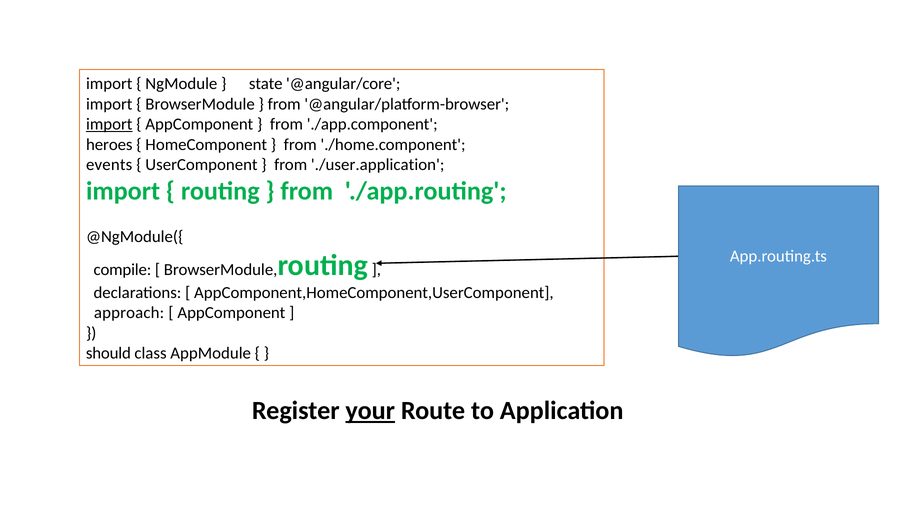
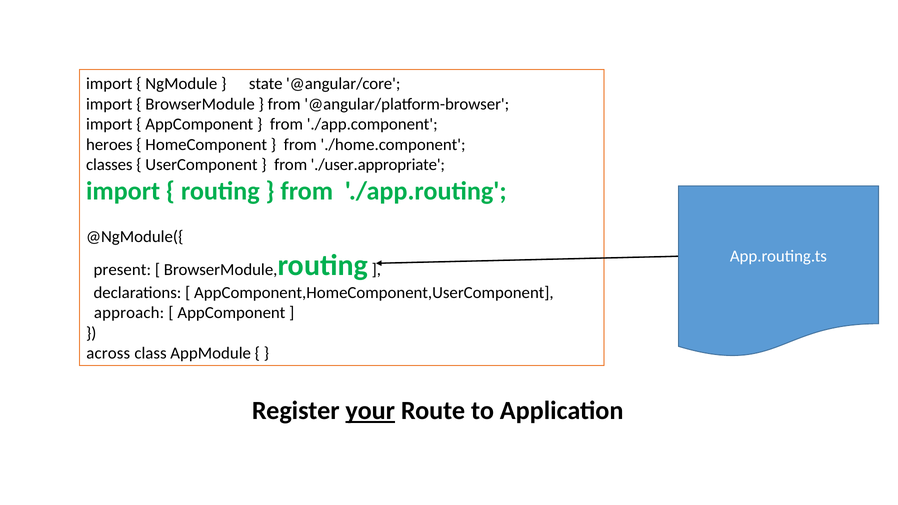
import at (109, 124) underline: present -> none
events: events -> classes
./user.application: ./user.application -> ./user.appropriate
compile: compile -> present
should: should -> across
